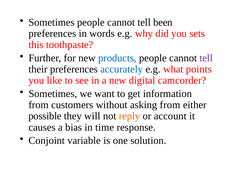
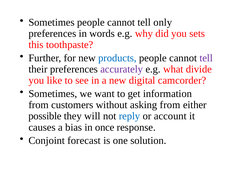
been: been -> only
accurately colour: blue -> purple
points: points -> divide
reply colour: orange -> blue
time: time -> once
variable: variable -> forecast
